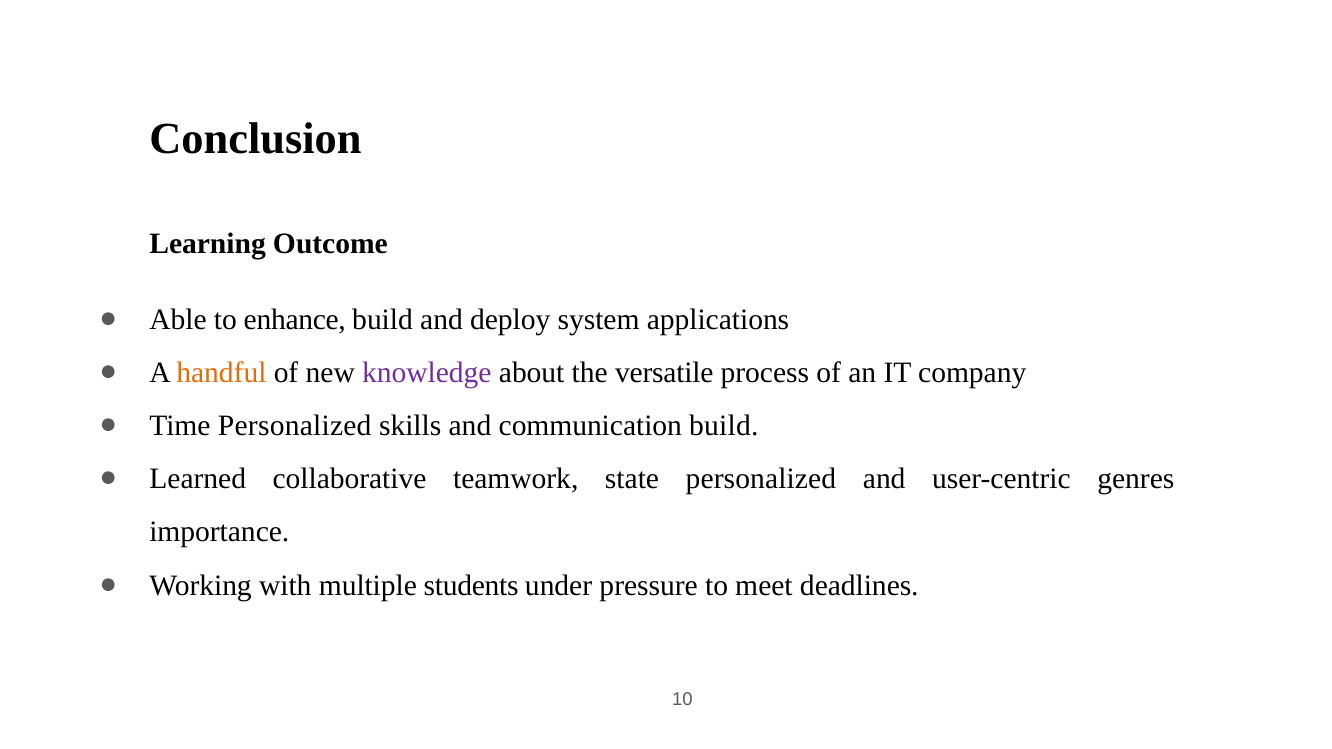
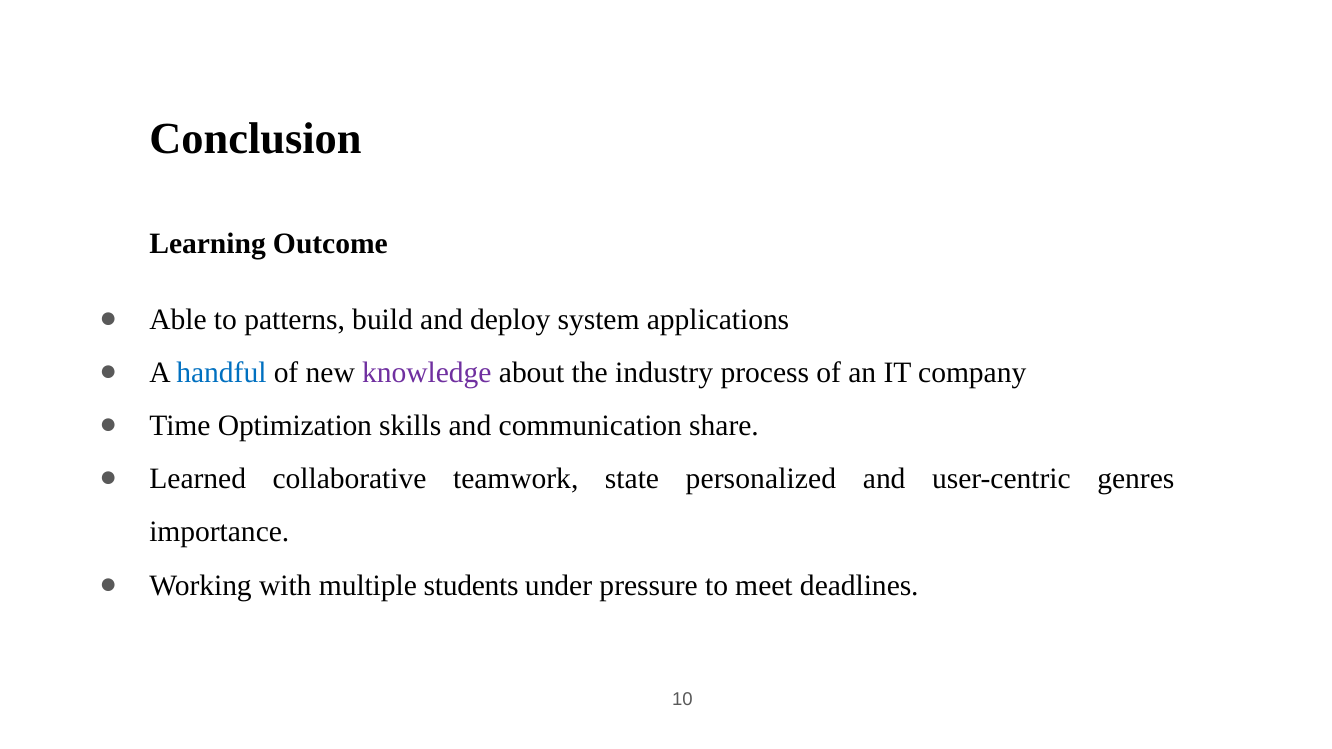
enhance: enhance -> patterns
handful colour: orange -> blue
versatile: versatile -> industry
Time Personalized: Personalized -> Optimization
communication build: build -> share
